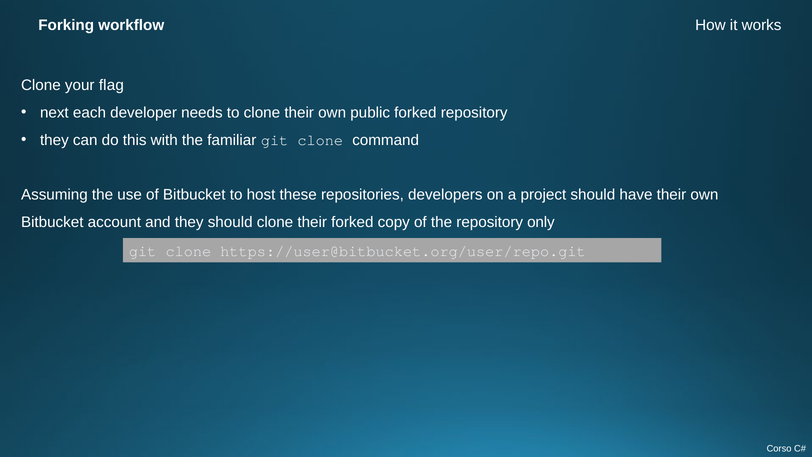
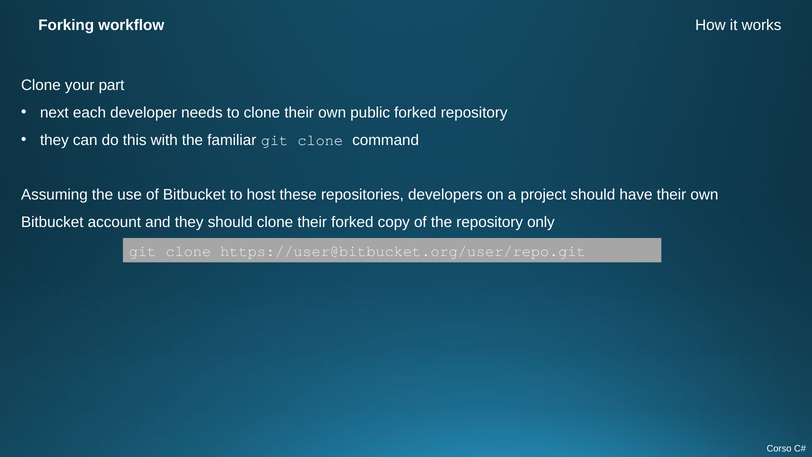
flag: flag -> part
